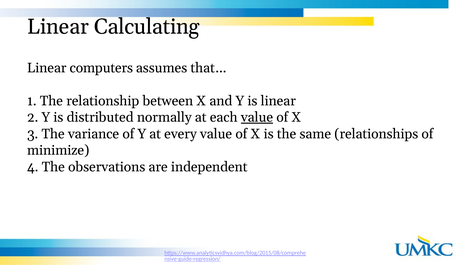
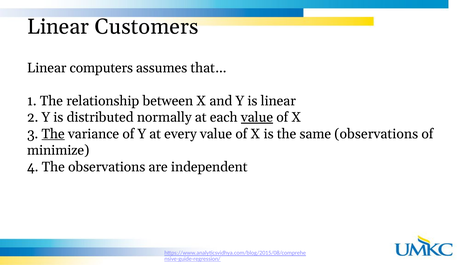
Calculating: Calculating -> Customers
The at (53, 134) underline: none -> present
same relationships: relationships -> observations
